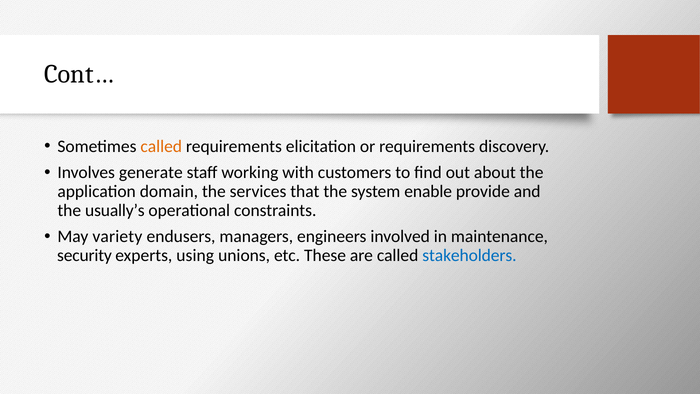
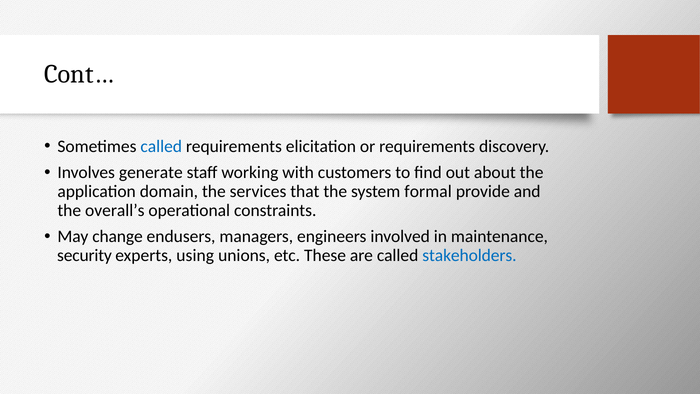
called at (161, 146) colour: orange -> blue
enable: enable -> formal
usually’s: usually’s -> overall’s
variety: variety -> change
